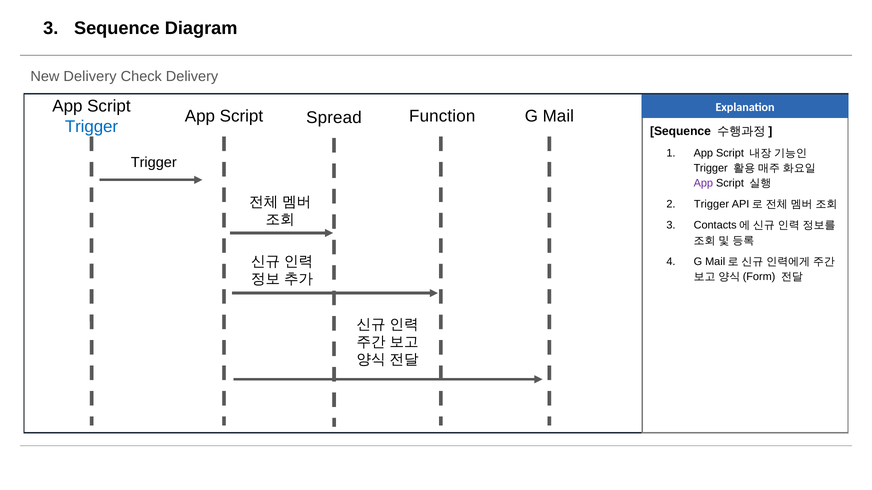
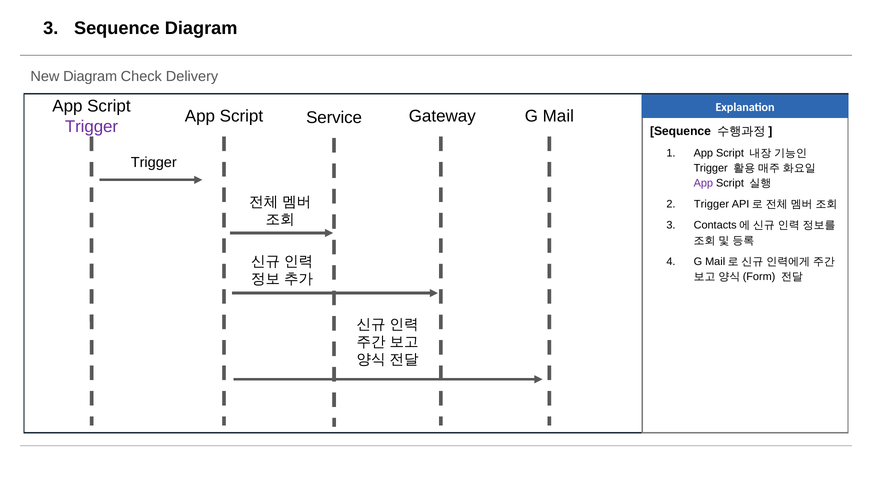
New Delivery: Delivery -> Diagram
Function: Function -> Gateway
Spread: Spread -> Service
Trigger at (92, 127) colour: blue -> purple
